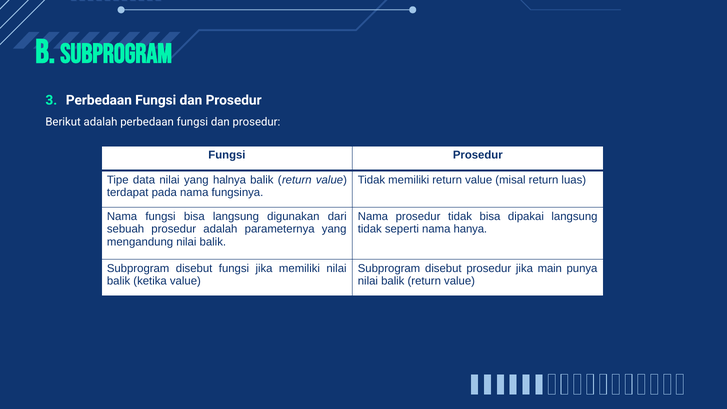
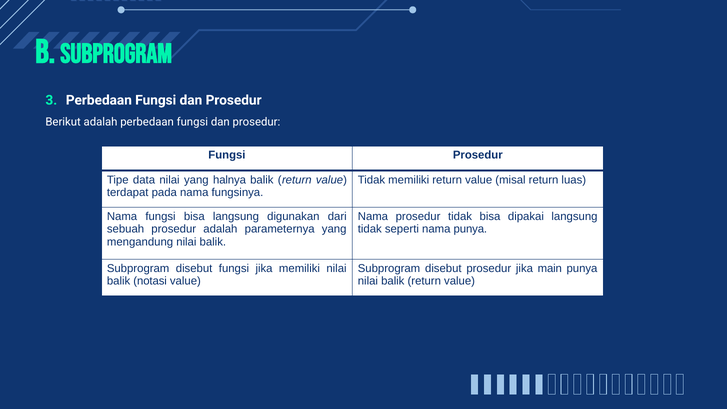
nama hanya: hanya -> punya
ketika: ketika -> notasi
